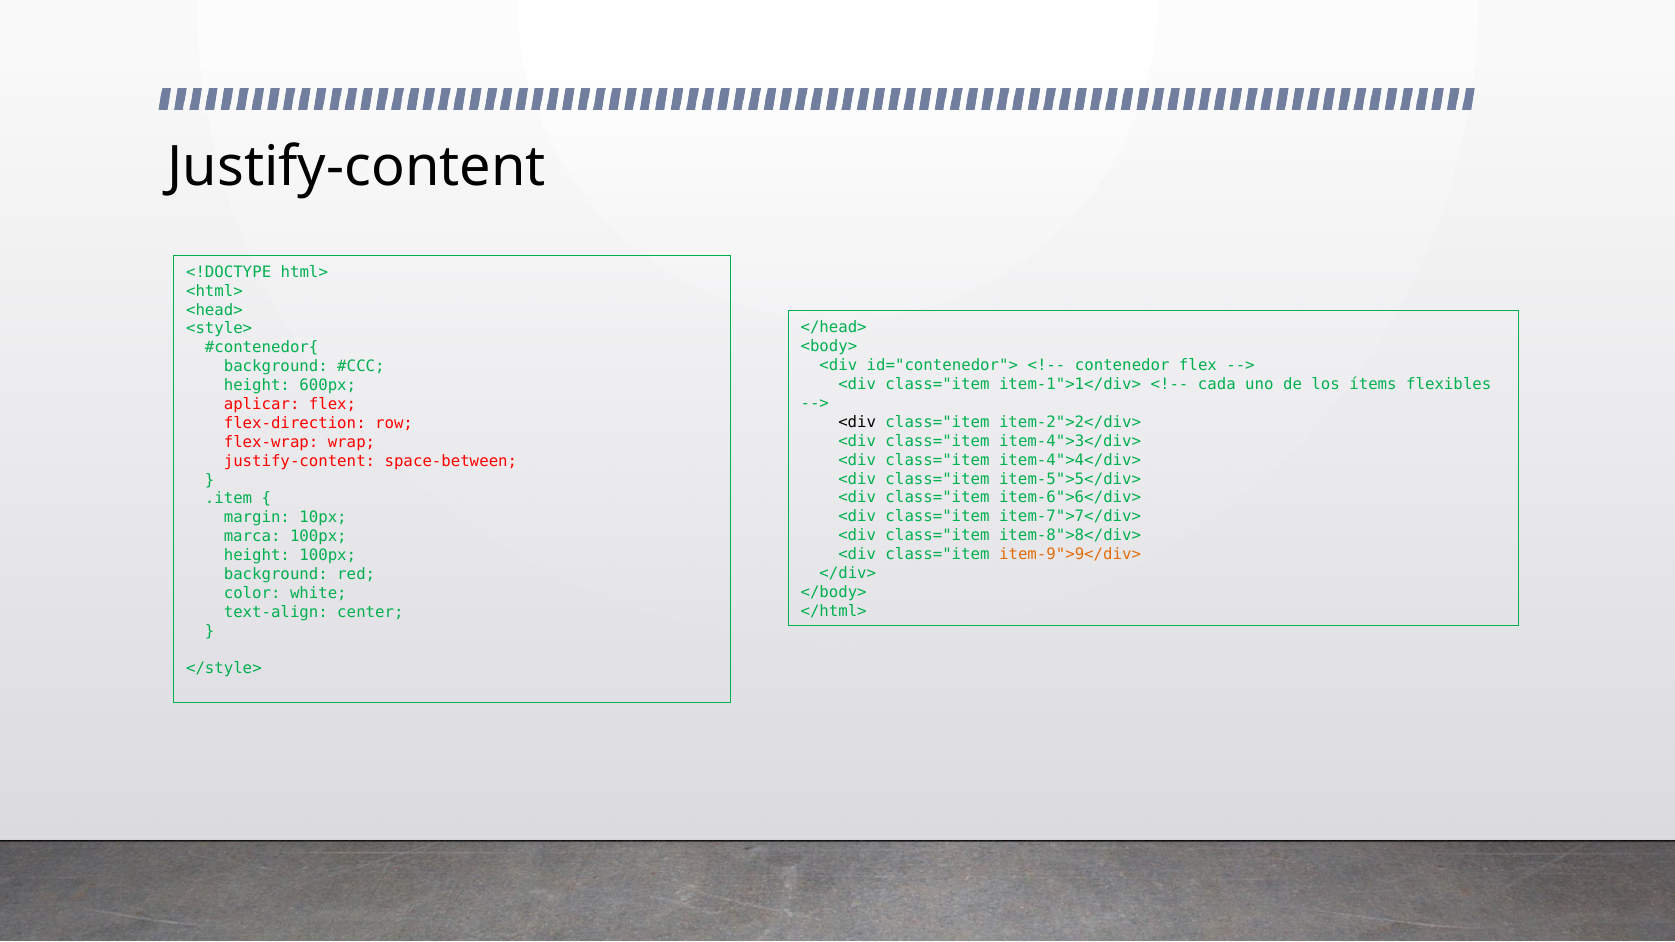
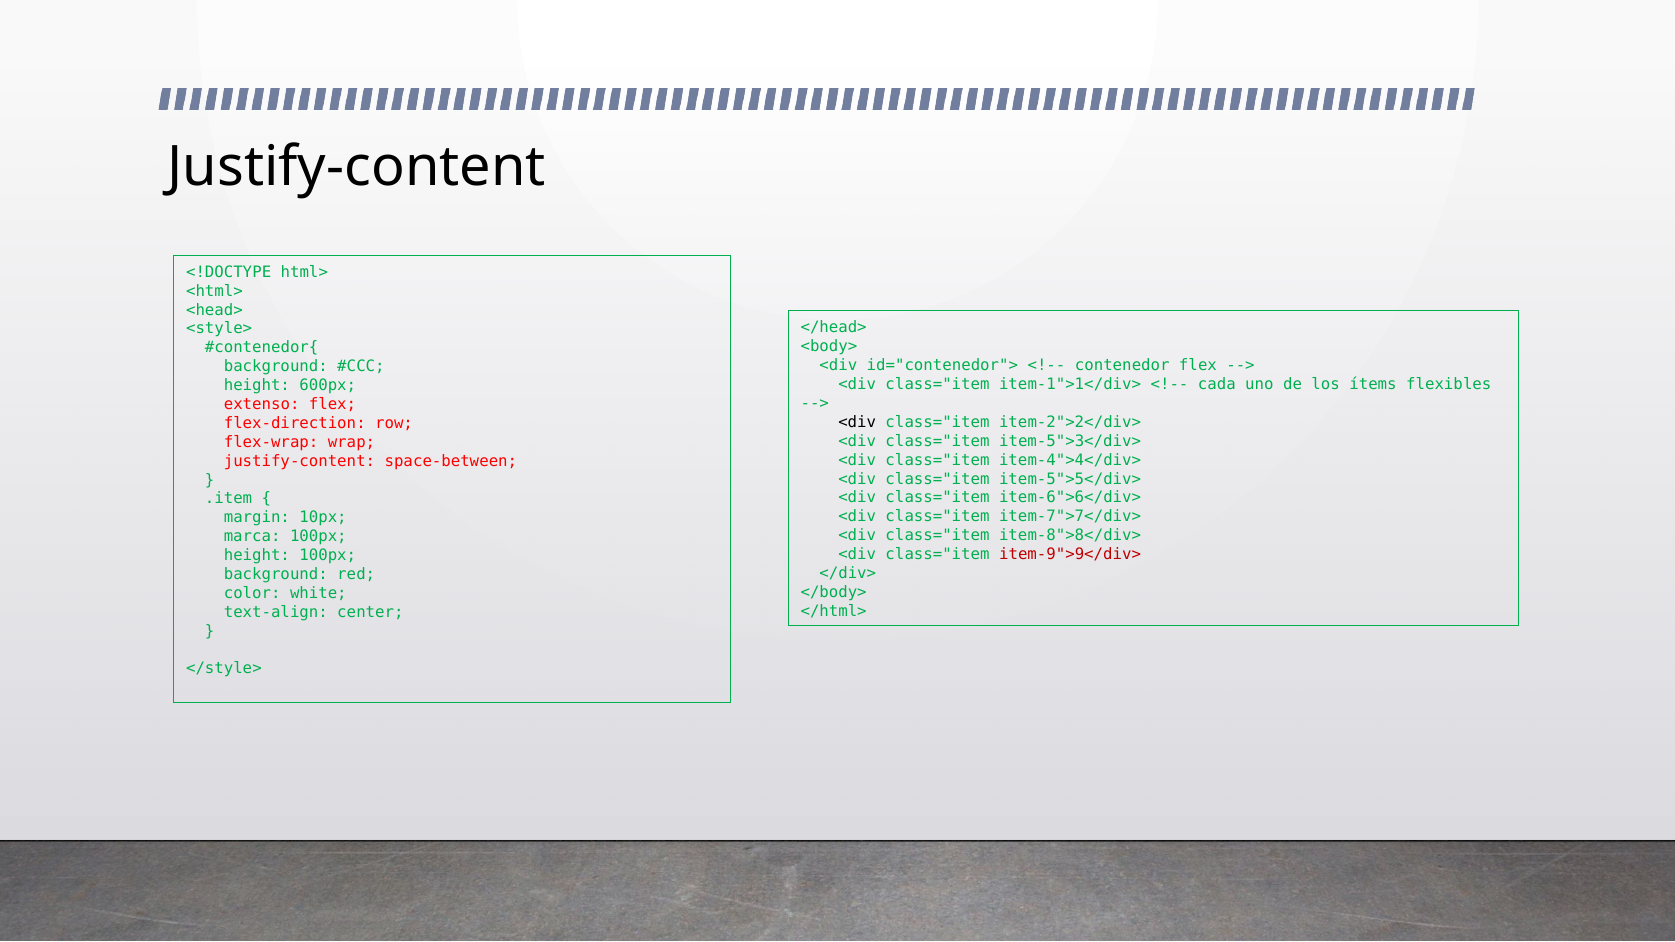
aplicar: aplicar -> extenso
item-4">3</div>: item-4">3</div> -> item-5">3</div>
item-9">9</div> colour: orange -> red
